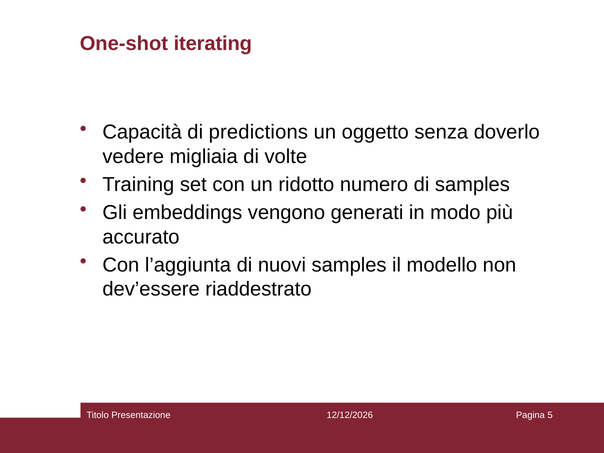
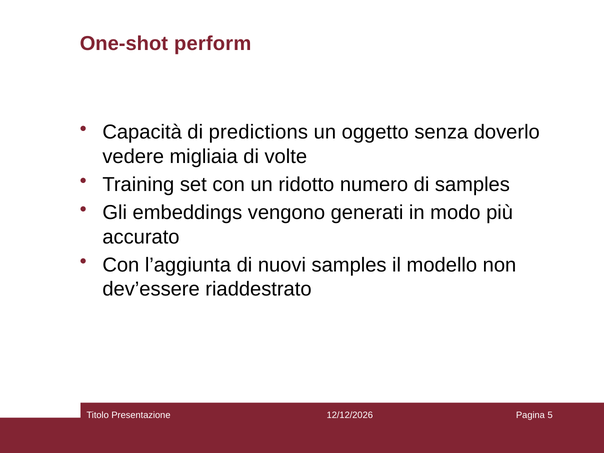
iterating: iterating -> perform
